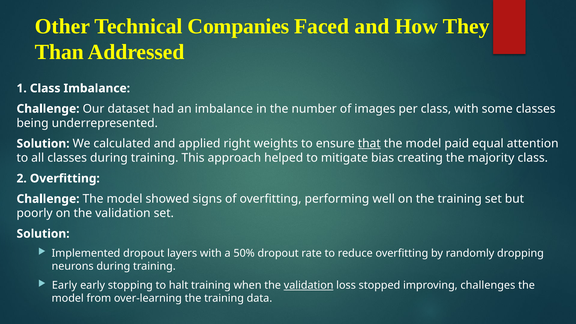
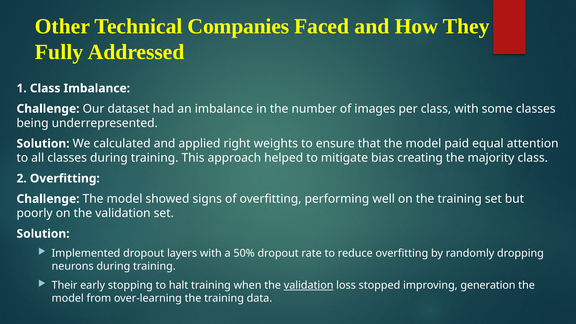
Than: Than -> Fully
that underline: present -> none
Early at (64, 285): Early -> Their
challenges: challenges -> generation
